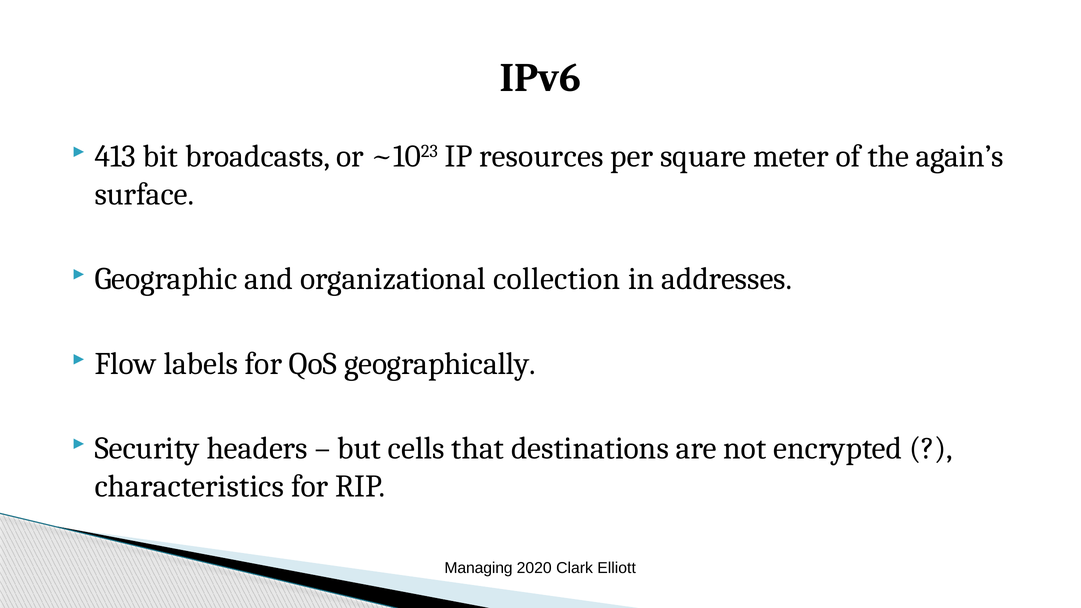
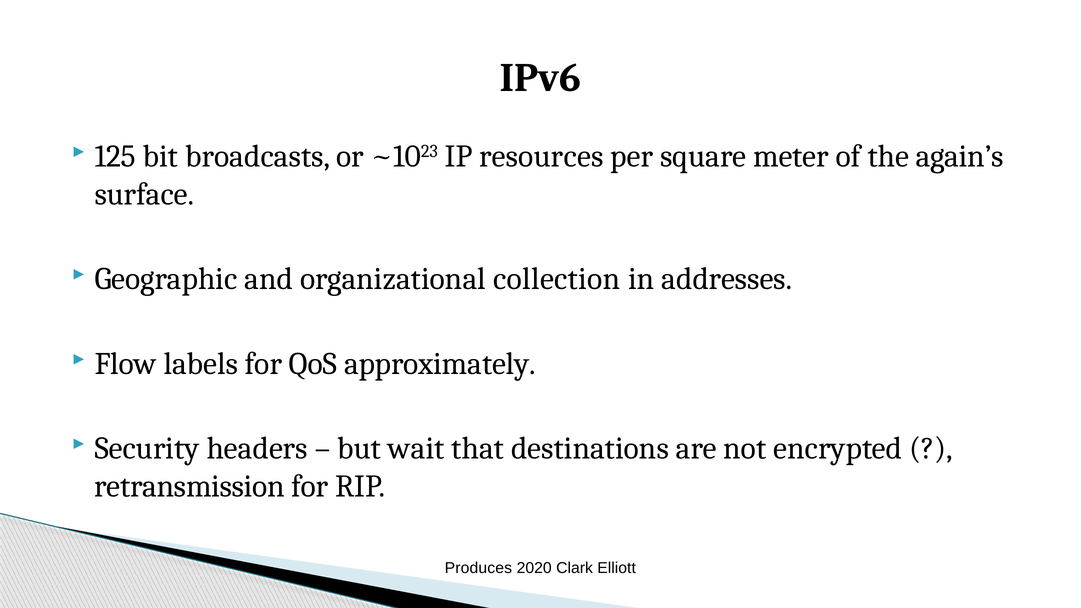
413: 413 -> 125
geographically: geographically -> approximately
cells: cells -> wait
characteristics: characteristics -> retransmission
Managing: Managing -> Produces
